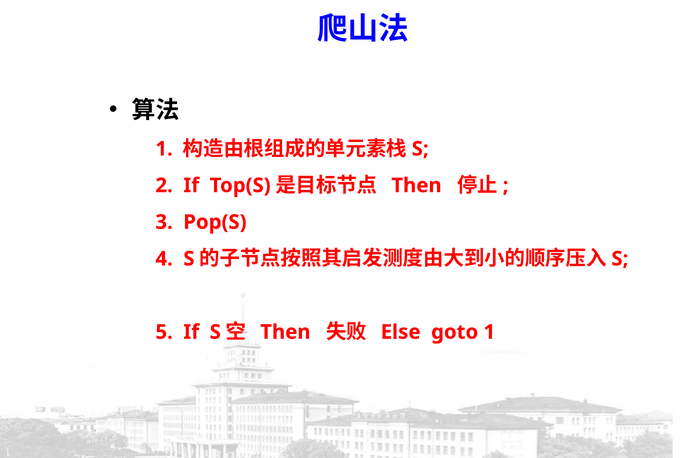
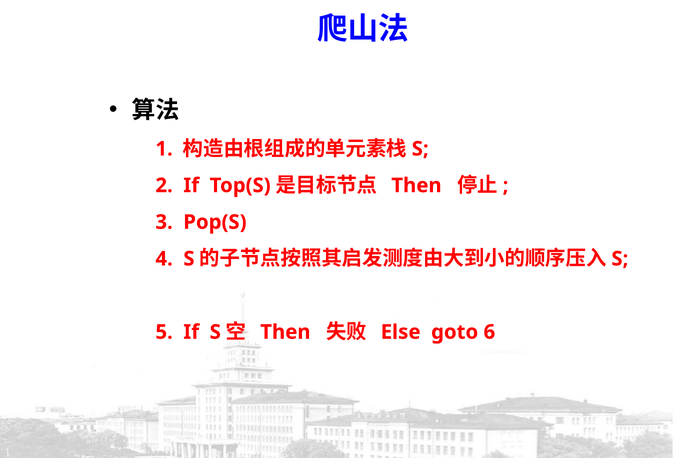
goto 1: 1 -> 6
